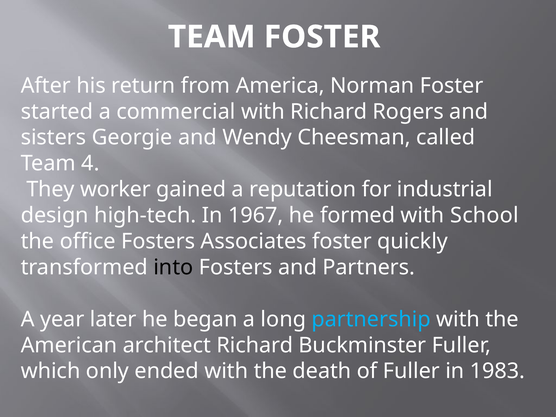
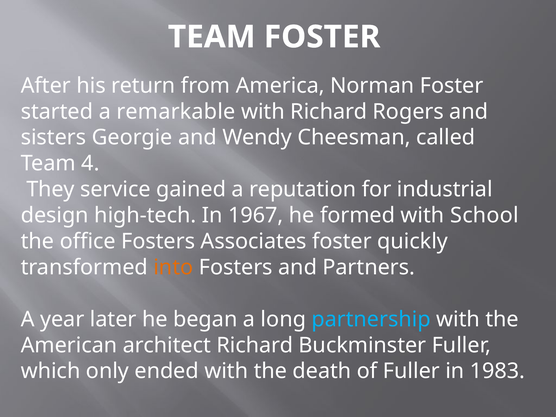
commercial: commercial -> remarkable
worker: worker -> service
into colour: black -> orange
